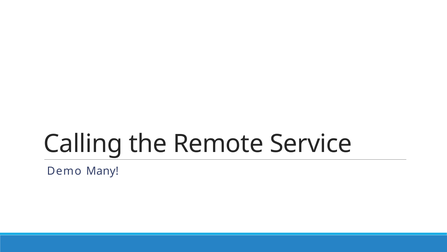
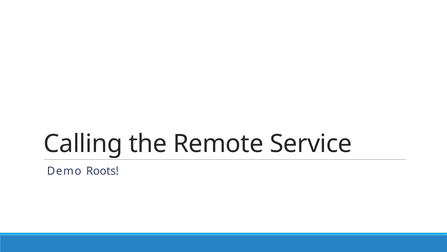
Many: Many -> Roots
